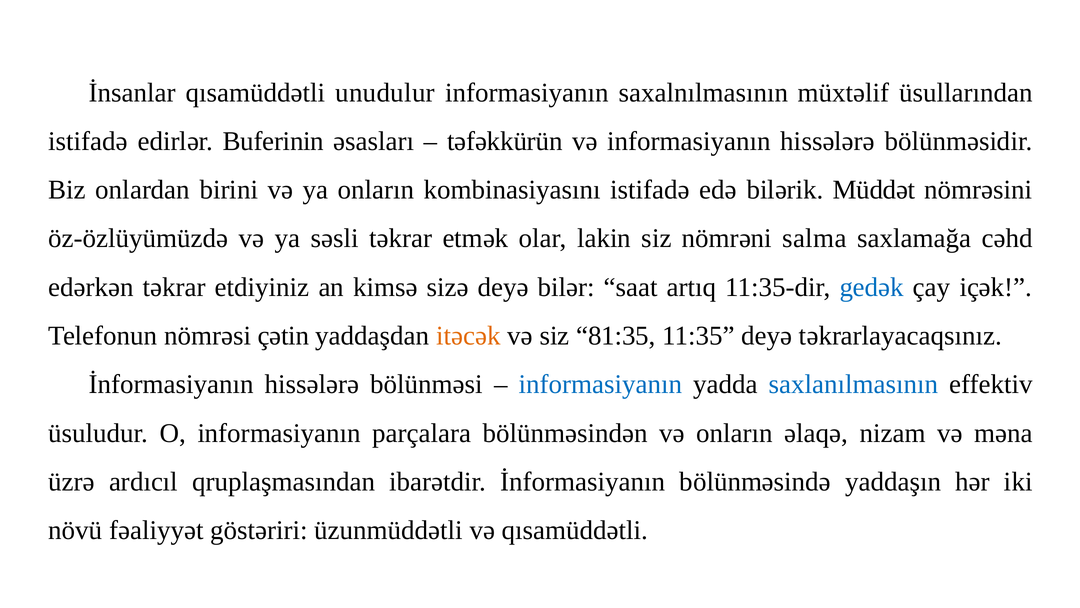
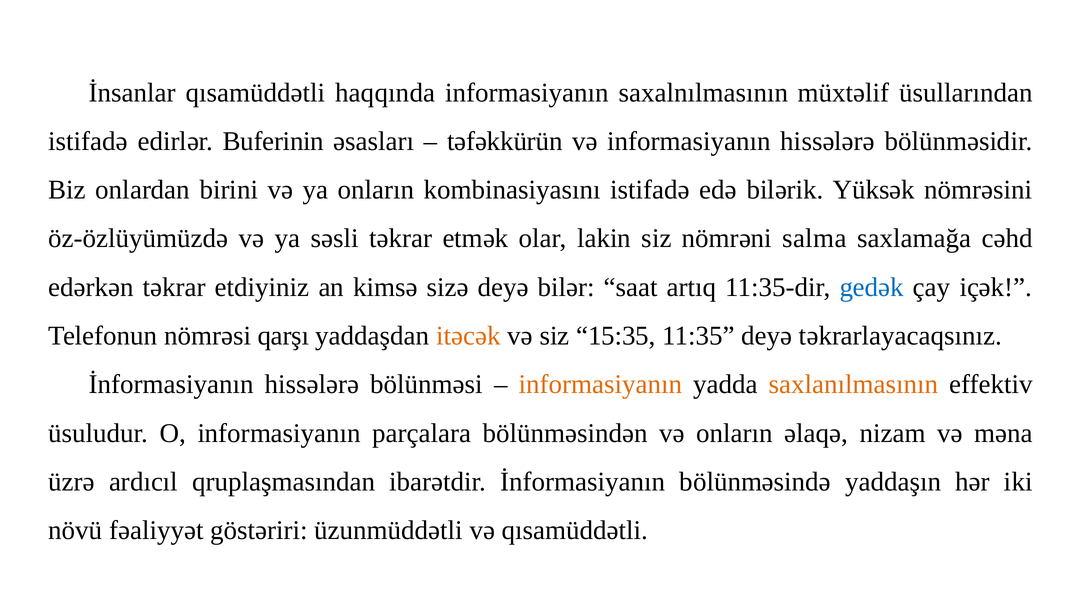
unudulur: unudulur -> haqqında
Müddət: Müddət -> Yüksək
çətin: çətin -> qarşı
81:35: 81:35 -> 15:35
informasiyanın at (600, 384) colour: blue -> orange
saxlanılmasının colour: blue -> orange
